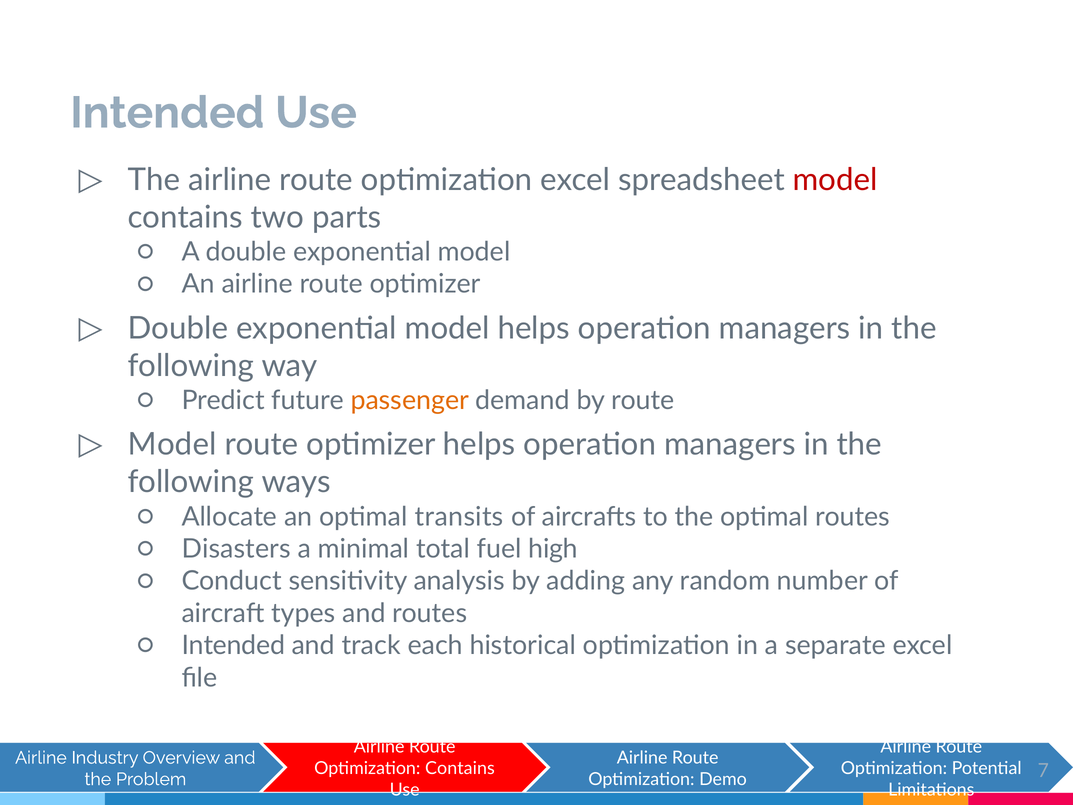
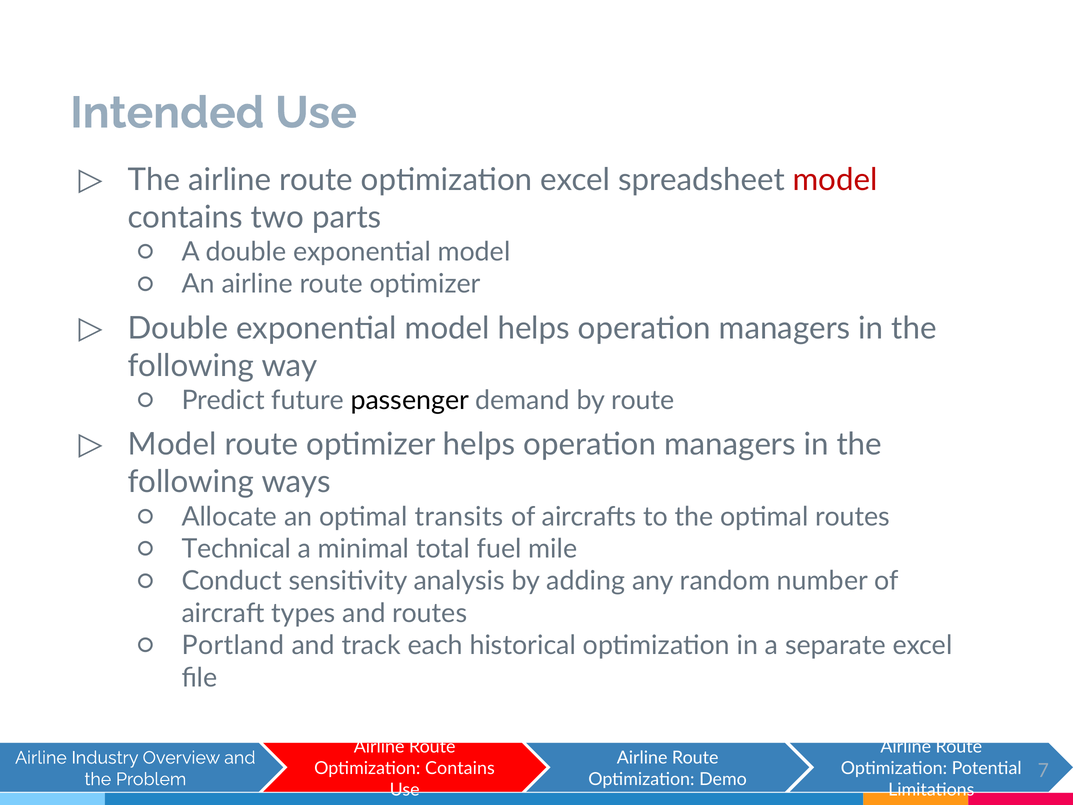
passenger colour: orange -> black
Disasters: Disasters -> Technical
high: high -> mile
Intended at (233, 645): Intended -> Portland
